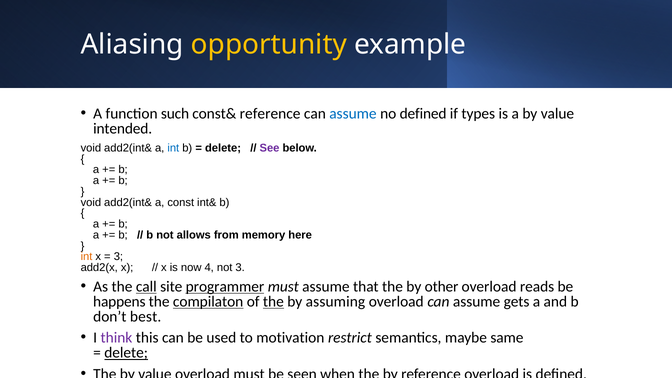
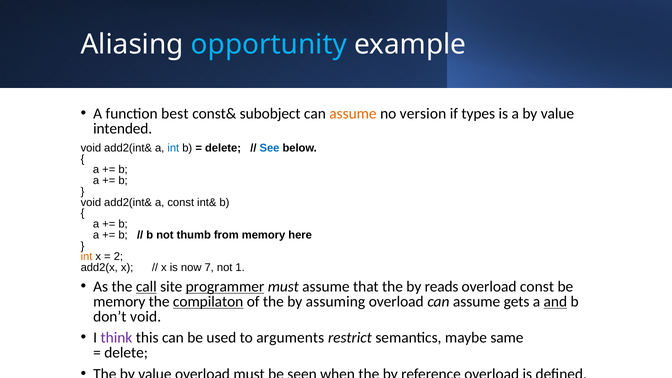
opportunity colour: yellow -> light blue
such: such -> best
const& reference: reference -> subobject
assume at (353, 114) colour: blue -> orange
no defined: defined -> version
See colour: purple -> blue
allows: allows -> thumb
3 at (118, 257): 3 -> 2
4: 4 -> 7
not 3: 3 -> 1
other: other -> reads
overload reads: reads -> const
happens at (119, 302): happens -> memory
the at (273, 302) underline: present -> none
and underline: none -> present
don’t best: best -> void
motivation: motivation -> arguments
delete at (126, 353) underline: present -> none
